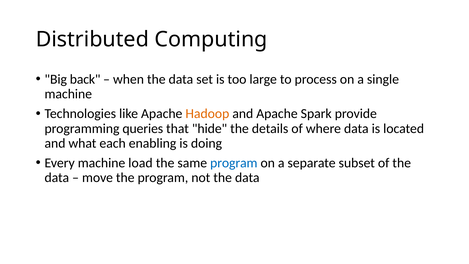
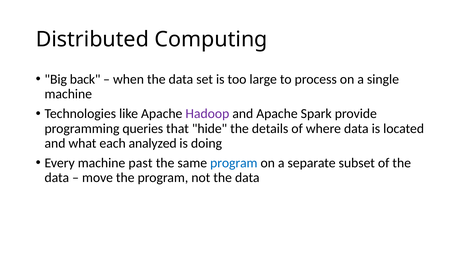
Hadoop colour: orange -> purple
enabling: enabling -> analyzed
load: load -> past
